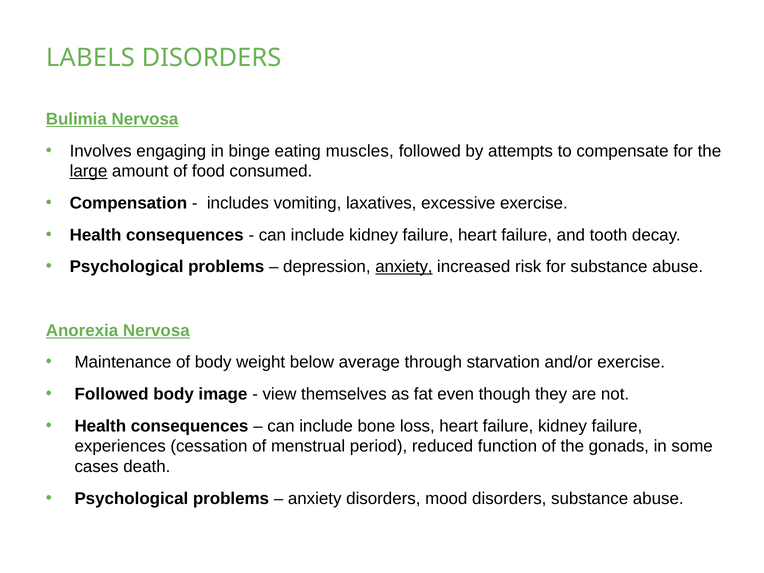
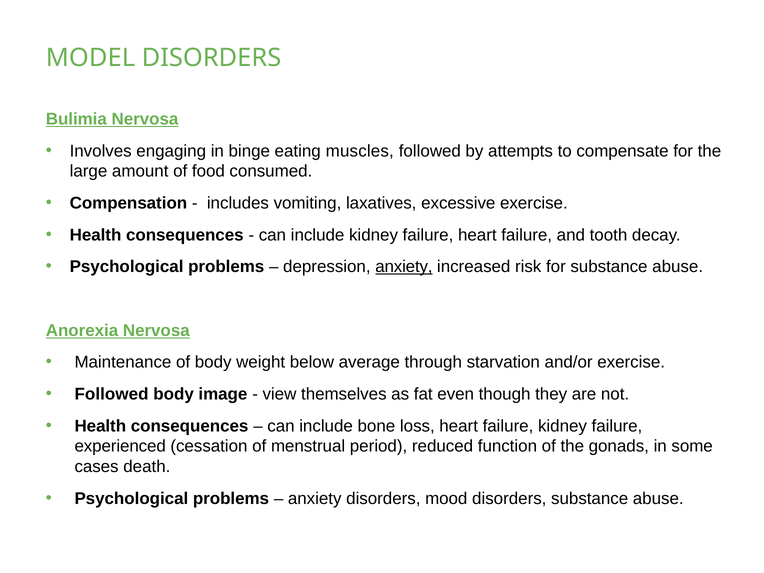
LABELS: LABELS -> MODEL
large underline: present -> none
experiences: experiences -> experienced
